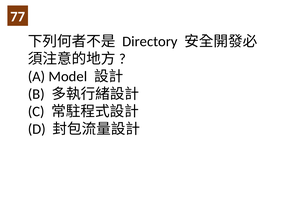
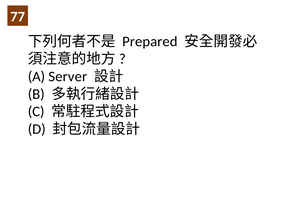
Directory: Directory -> Prepared
Model: Model -> Server
